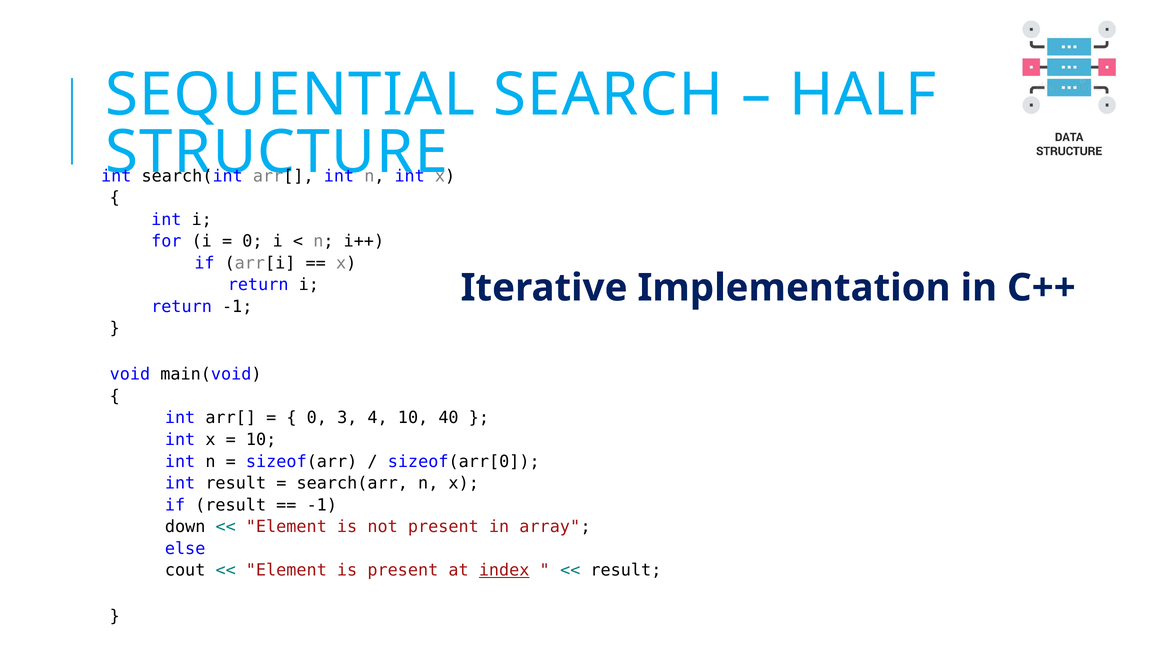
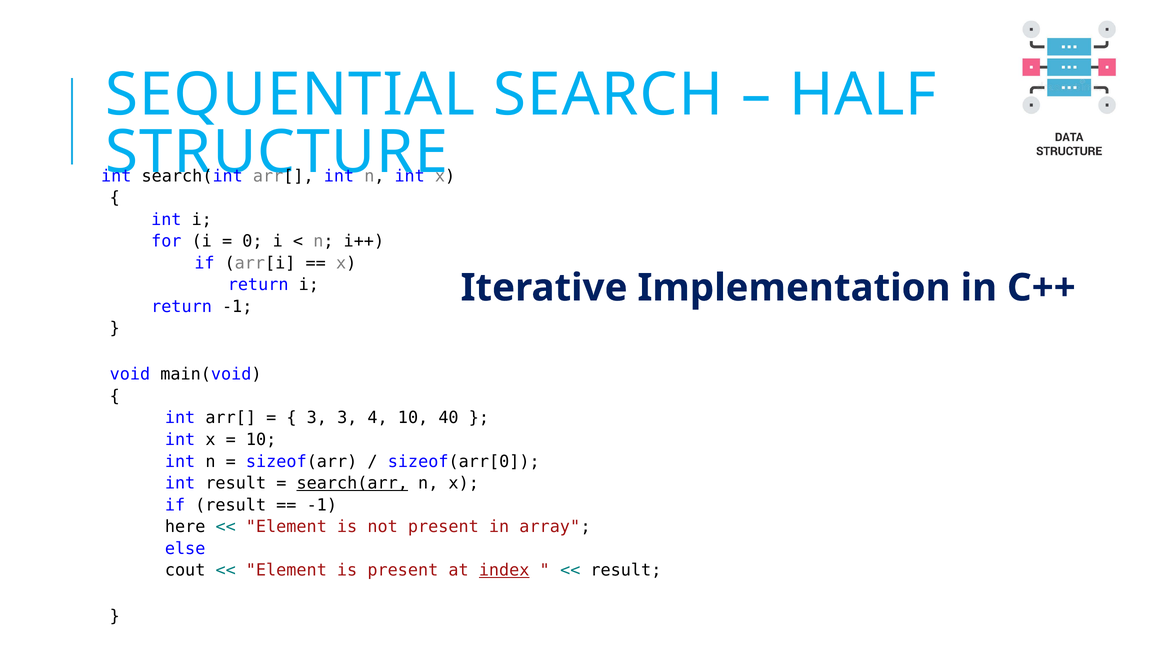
0 at (317, 418): 0 -> 3
search(arr underline: none -> present
down: down -> here
